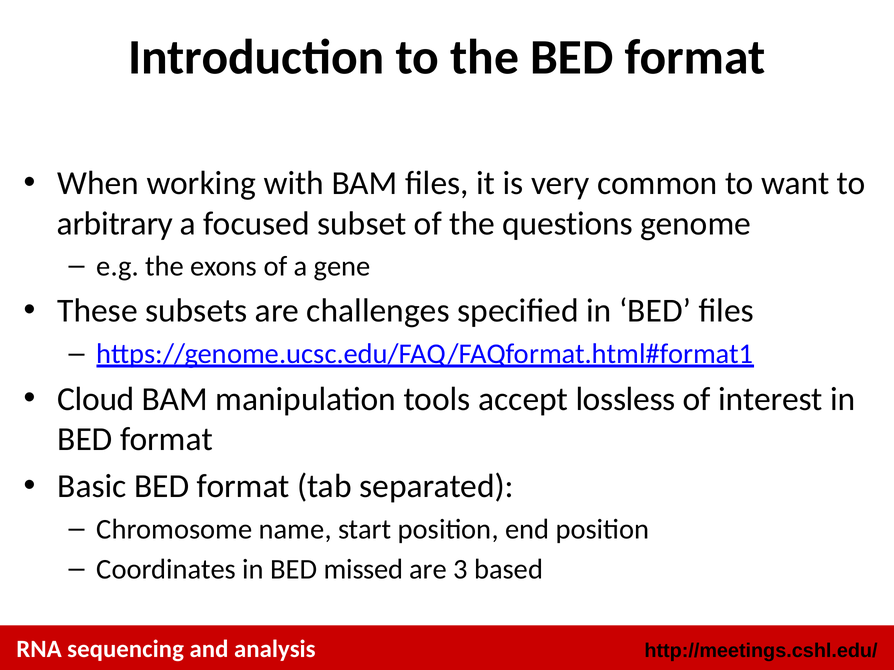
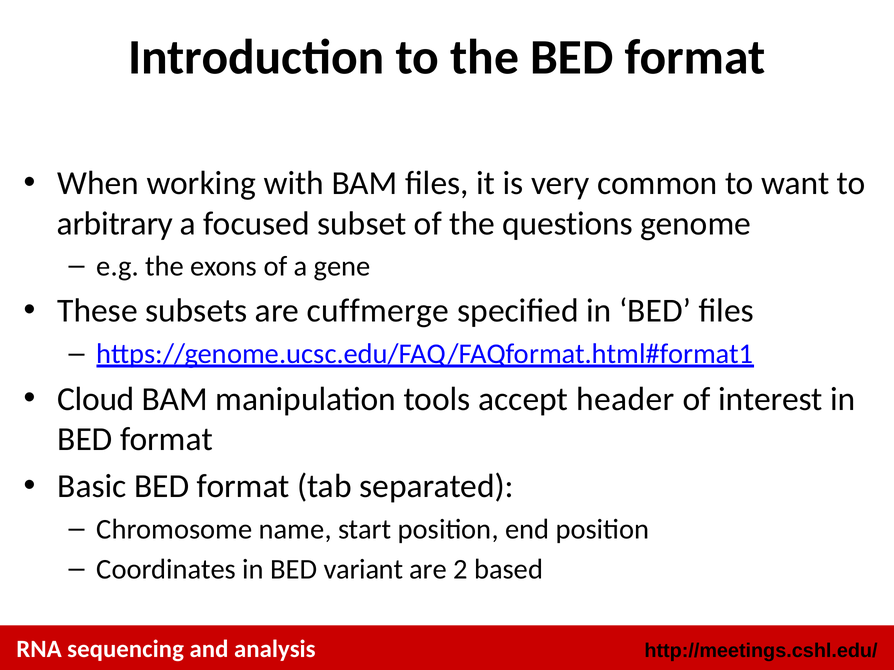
challenges: challenges -> cuffmerge
lossless: lossless -> header
missed: missed -> variant
3: 3 -> 2
